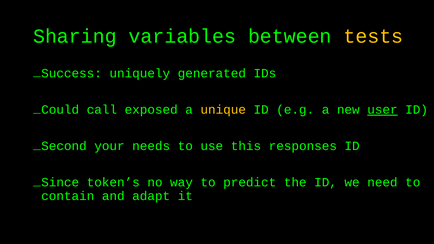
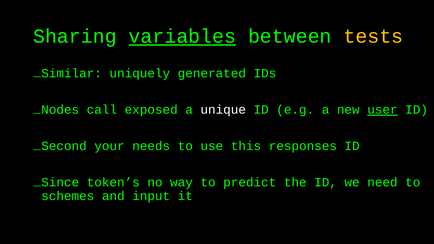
variables underline: none -> present
Success: Success -> Similar
Could: Could -> Nodes
unique colour: yellow -> white
contain: contain -> schemes
adapt: adapt -> input
